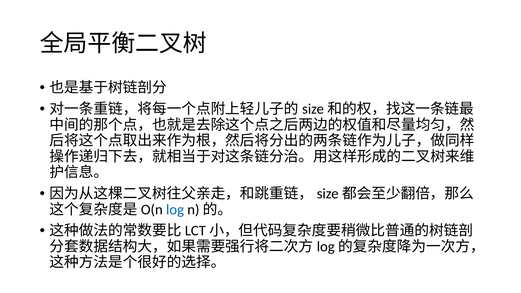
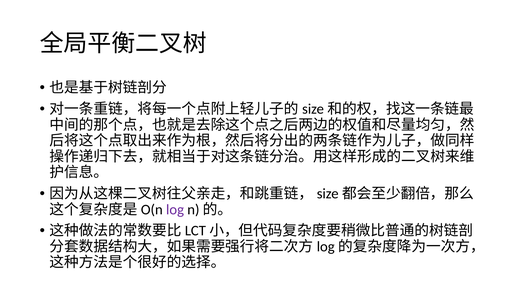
log colour: blue -> purple
